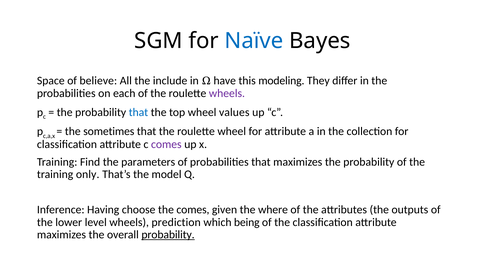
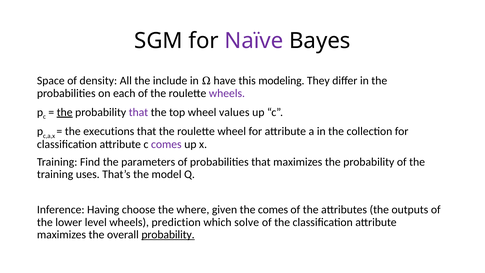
Naïve colour: blue -> purple
believe: believe -> density
the at (65, 112) underline: none -> present
that at (138, 112) colour: blue -> purple
sometimes: sometimes -> executions
only: only -> uses
the comes: comes -> where
the where: where -> comes
being: being -> solve
